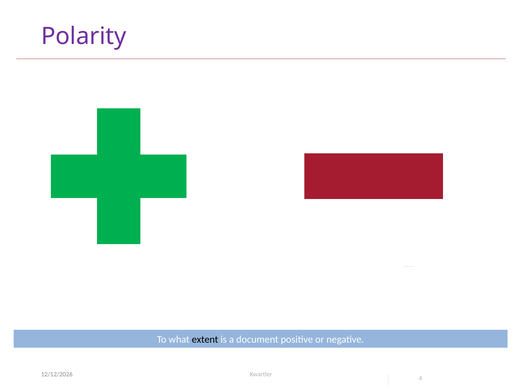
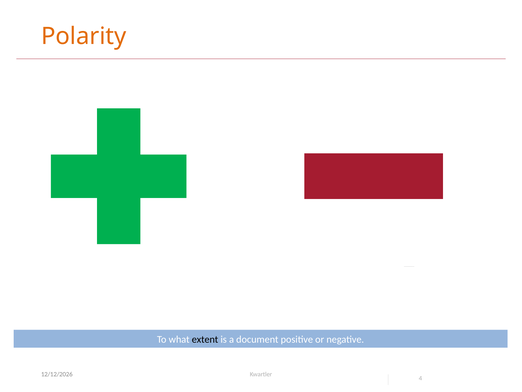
Polarity colour: purple -> orange
